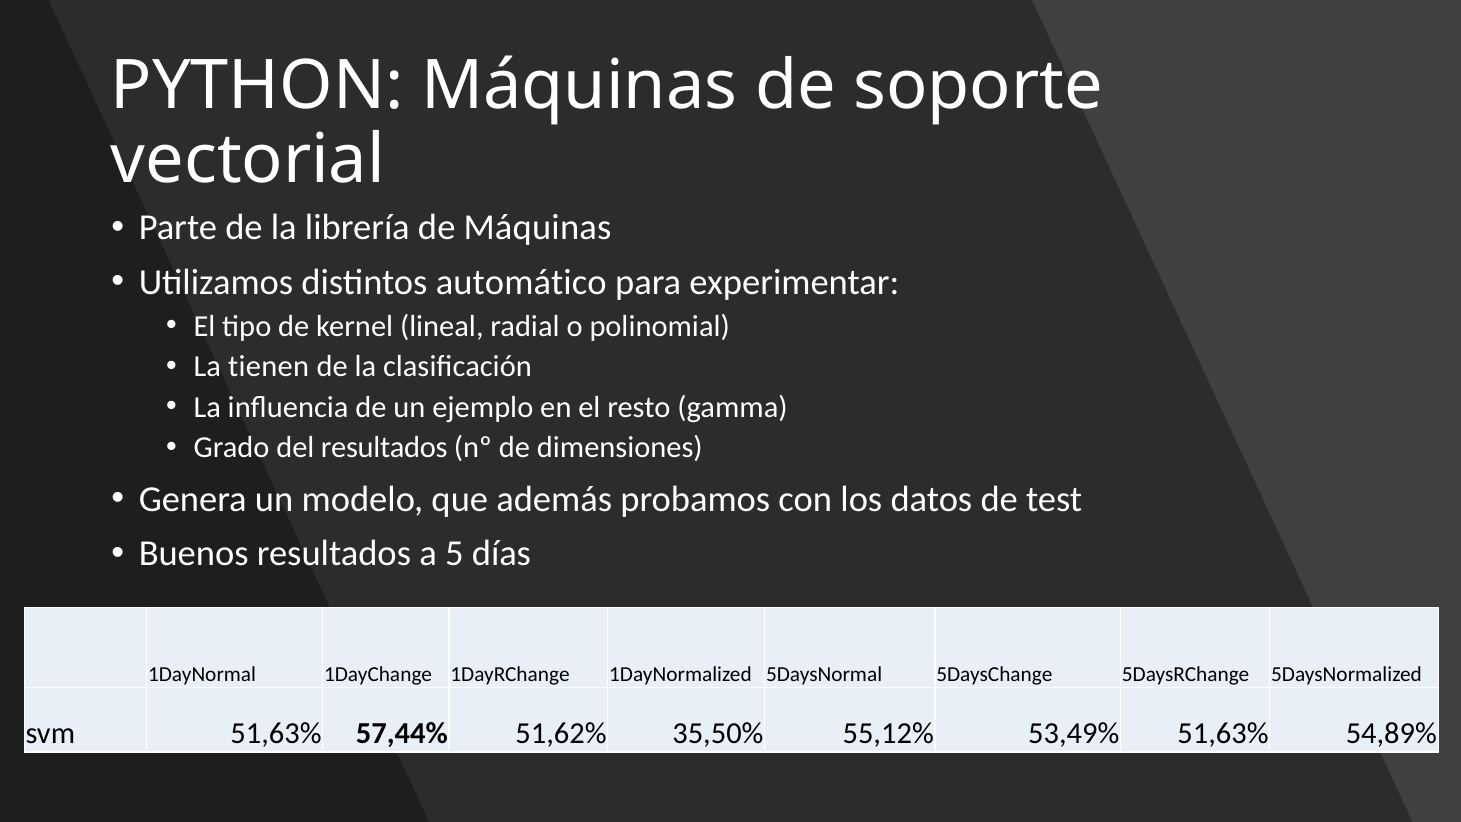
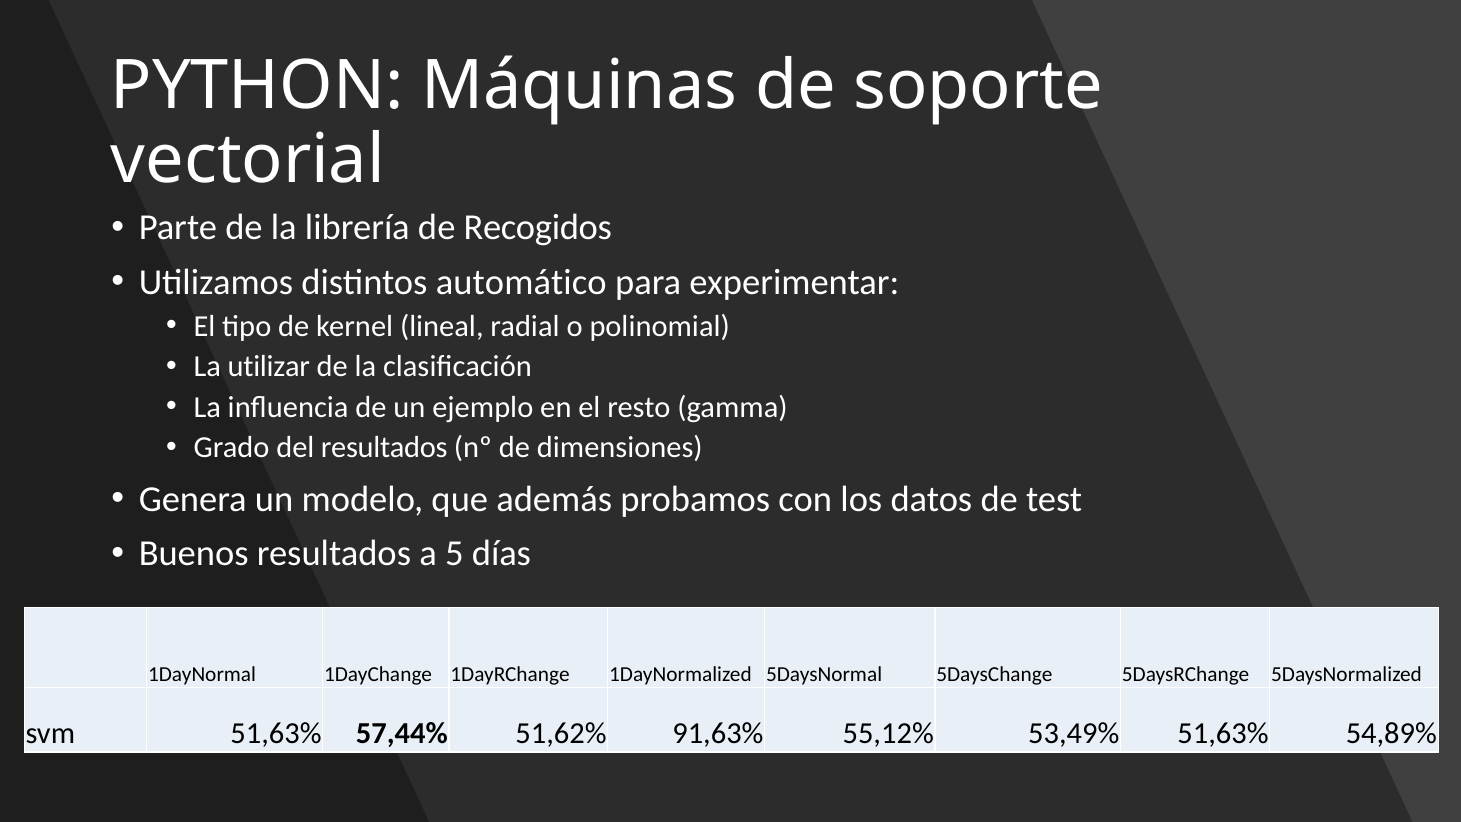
de Máquinas: Máquinas -> Recogidos
tienen: tienen -> utilizar
35,50%: 35,50% -> 91,63%
